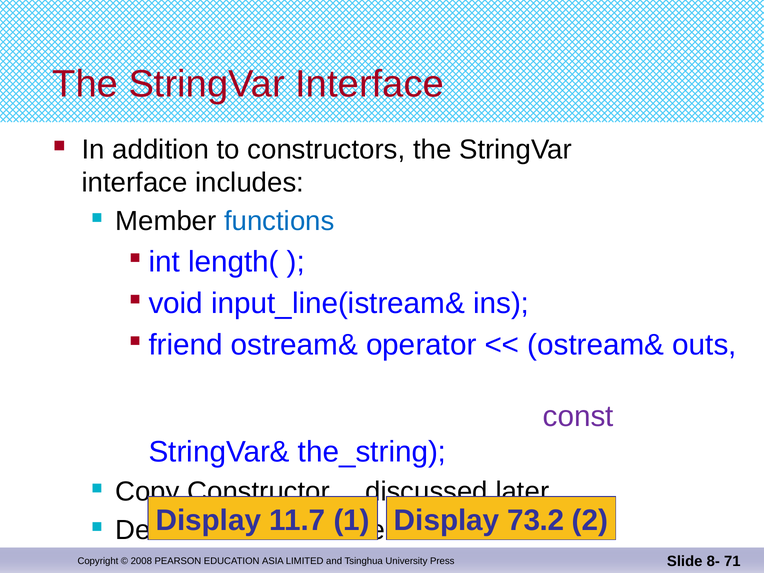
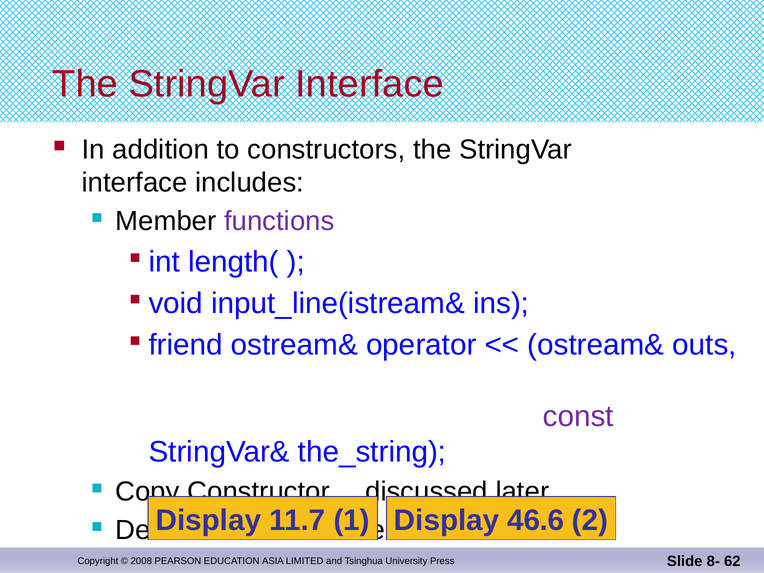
functions colour: blue -> purple
73.2: 73.2 -> 46.6
71: 71 -> 62
